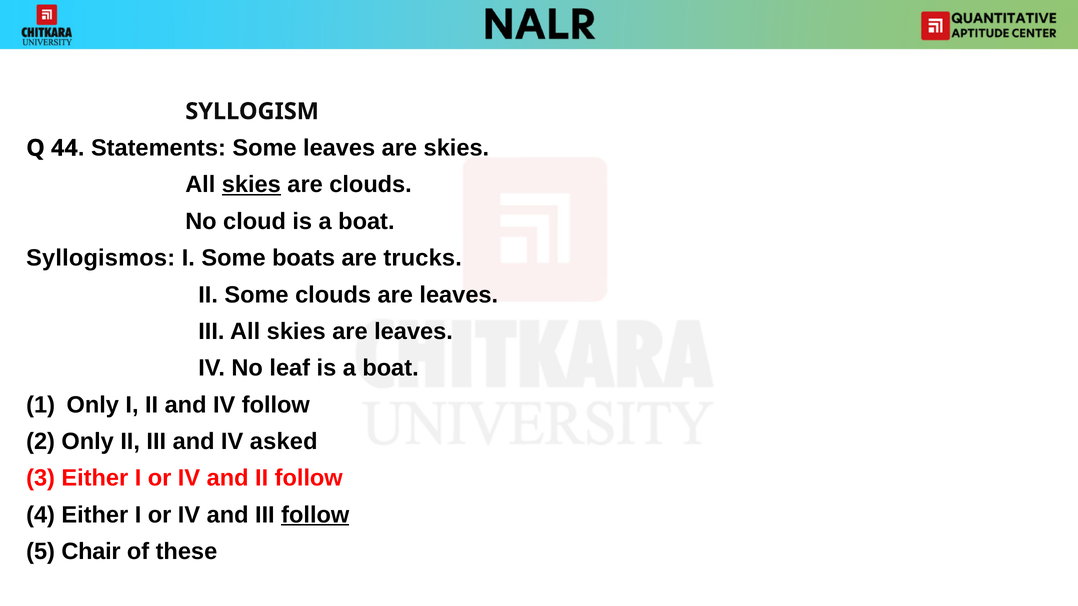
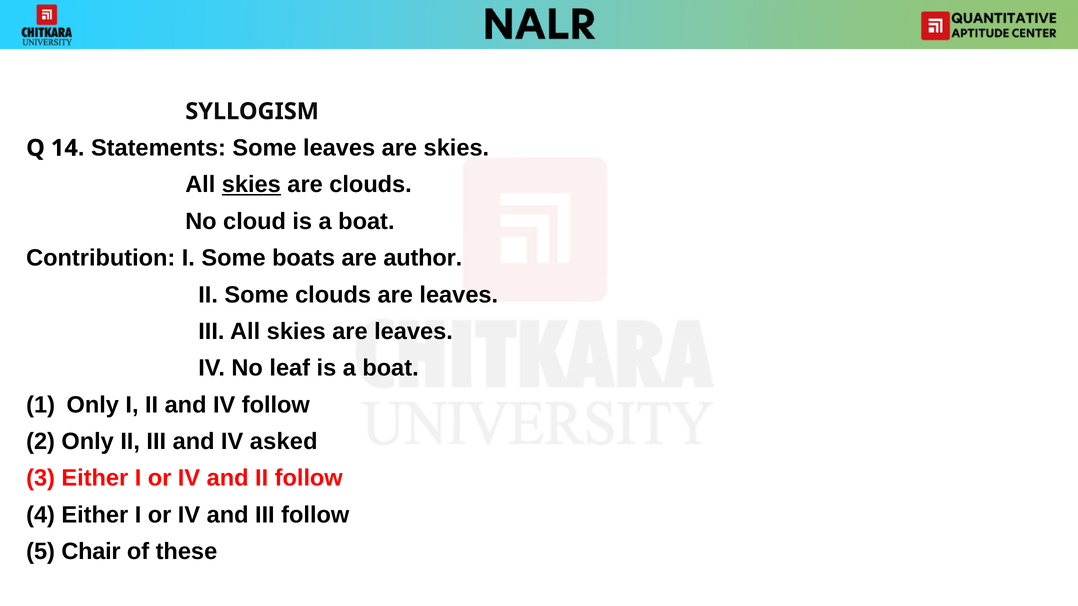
44: 44 -> 14
Syllogismos: Syllogismos -> Contribution
trucks: trucks -> author
follow at (315, 515) underline: present -> none
